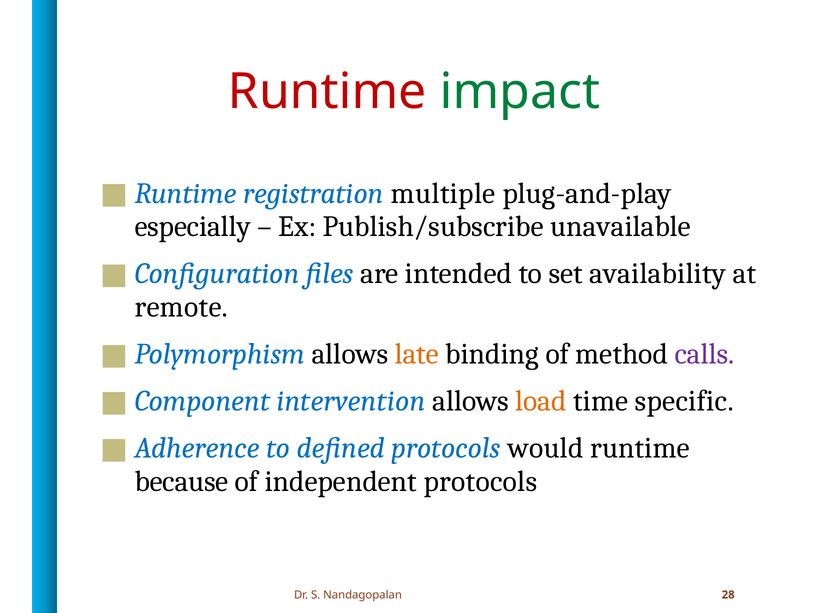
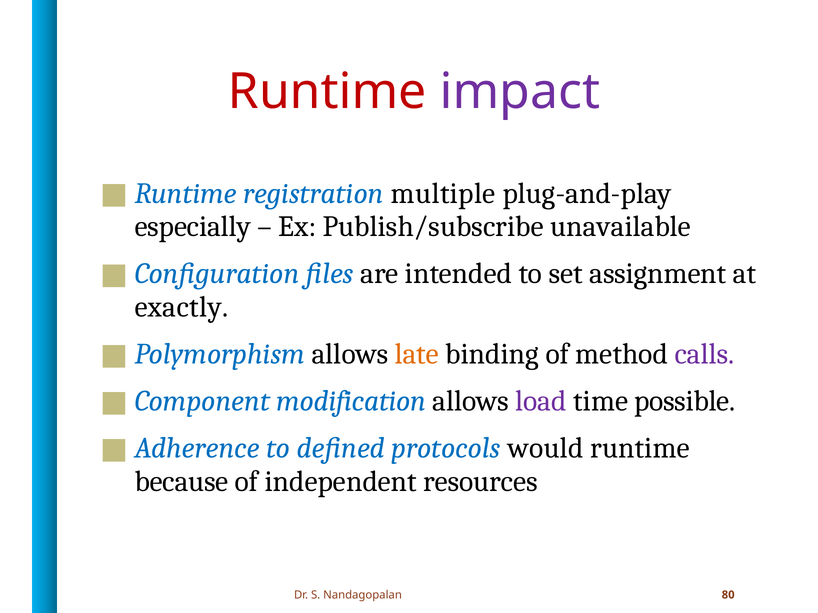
impact colour: green -> purple
availability: availability -> assignment
remote: remote -> exactly
intervention: intervention -> modification
load colour: orange -> purple
specific: specific -> possible
independent protocols: protocols -> resources
28: 28 -> 80
